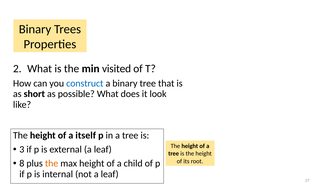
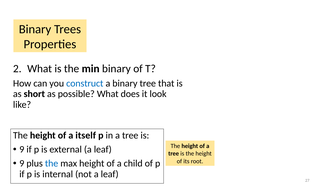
min visited: visited -> binary
3 at (22, 149): 3 -> 9
8 at (22, 163): 8 -> 9
the at (52, 163) colour: orange -> blue
